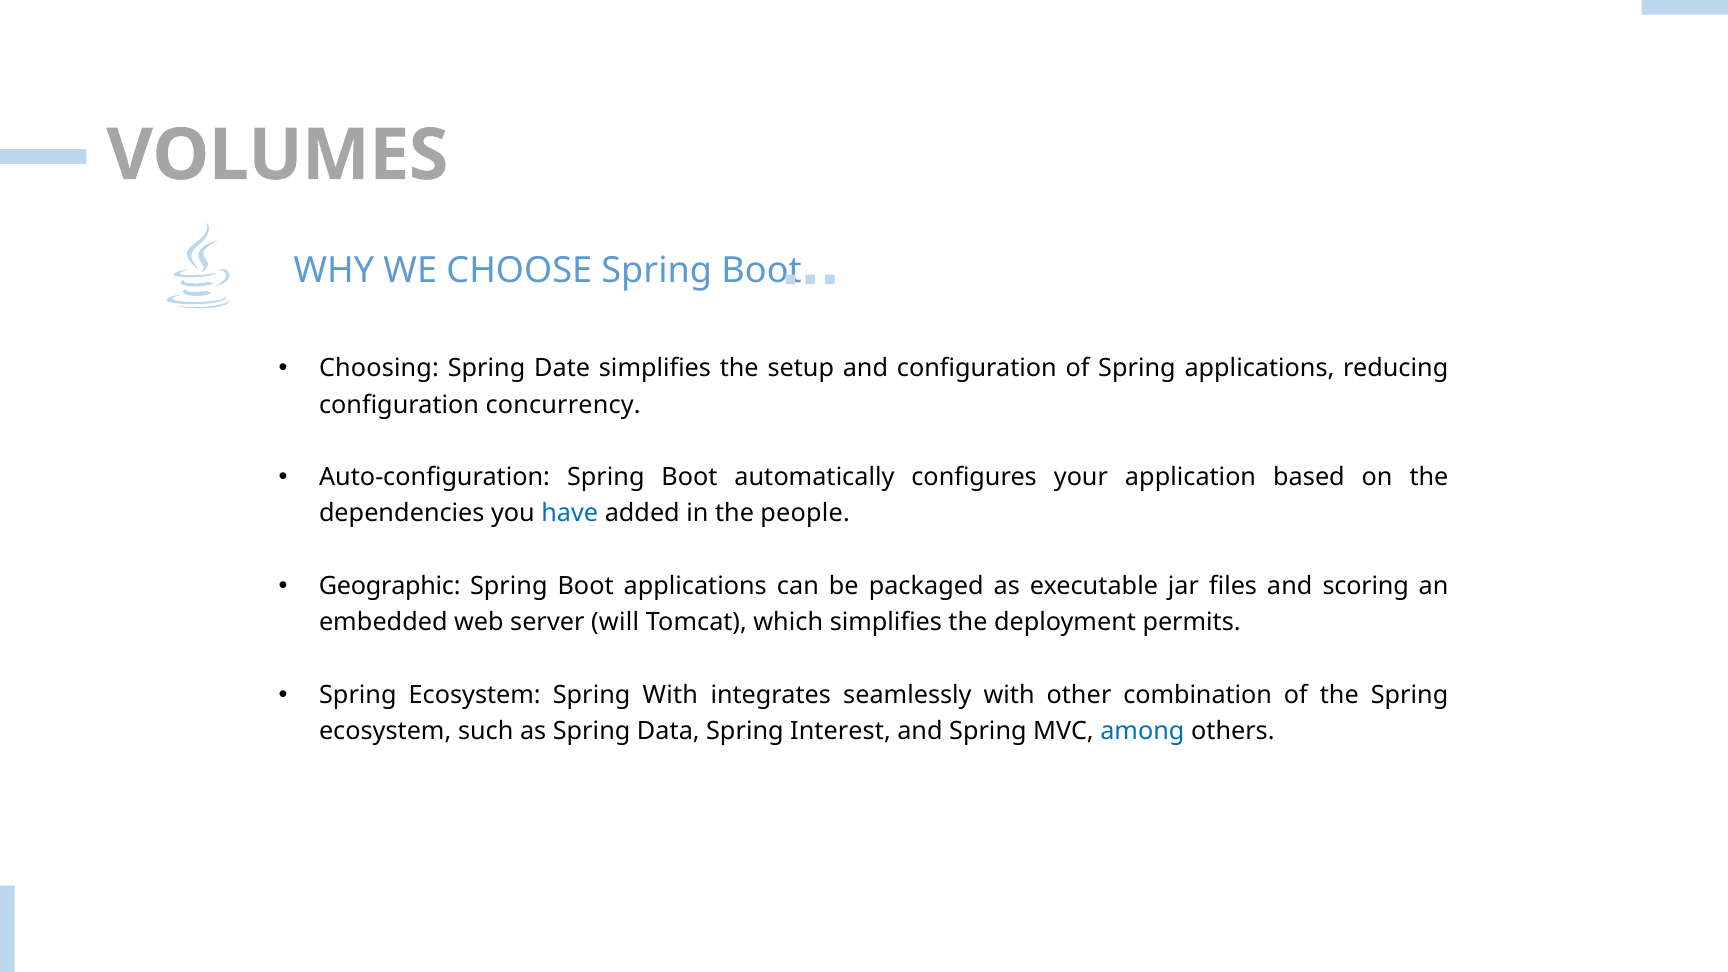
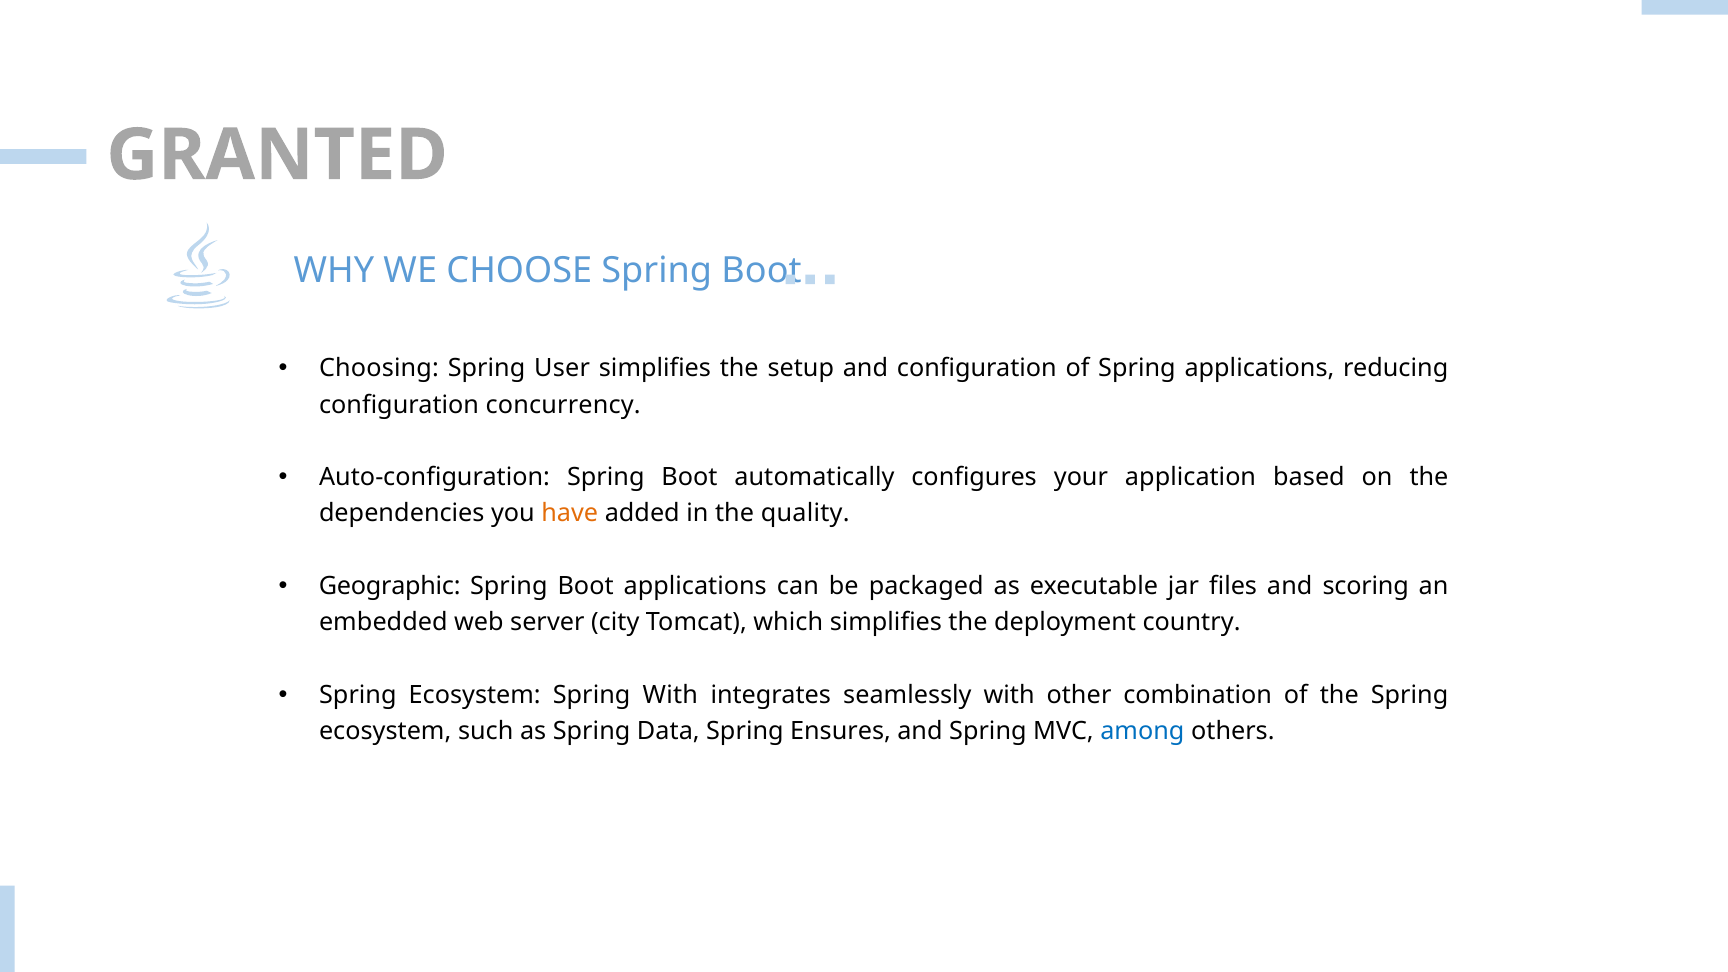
VOLUMES: VOLUMES -> GRANTED
Date: Date -> User
have colour: blue -> orange
people: people -> quality
will: will -> city
permits: permits -> country
Interest: Interest -> Ensures
